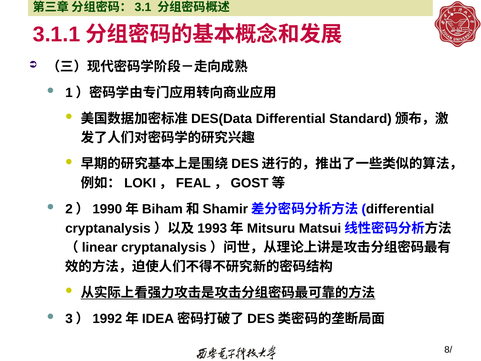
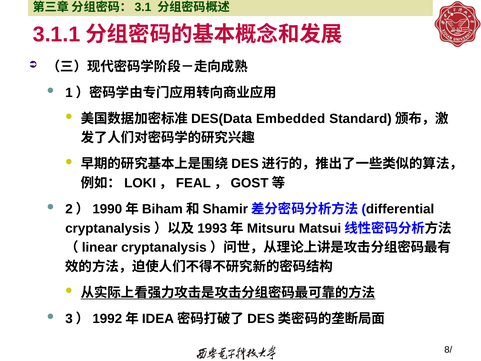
Differential: Differential -> Embedded
